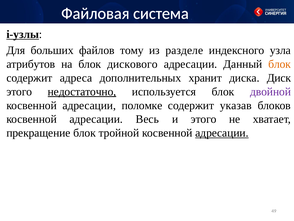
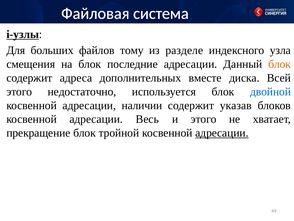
атрибутов: атрибутов -> смещения
дискового: дискового -> последние
хранит: хранит -> вместе
Диск: Диск -> Всей
недостаточно underline: present -> none
двойной colour: purple -> blue
поломке: поломке -> наличии
